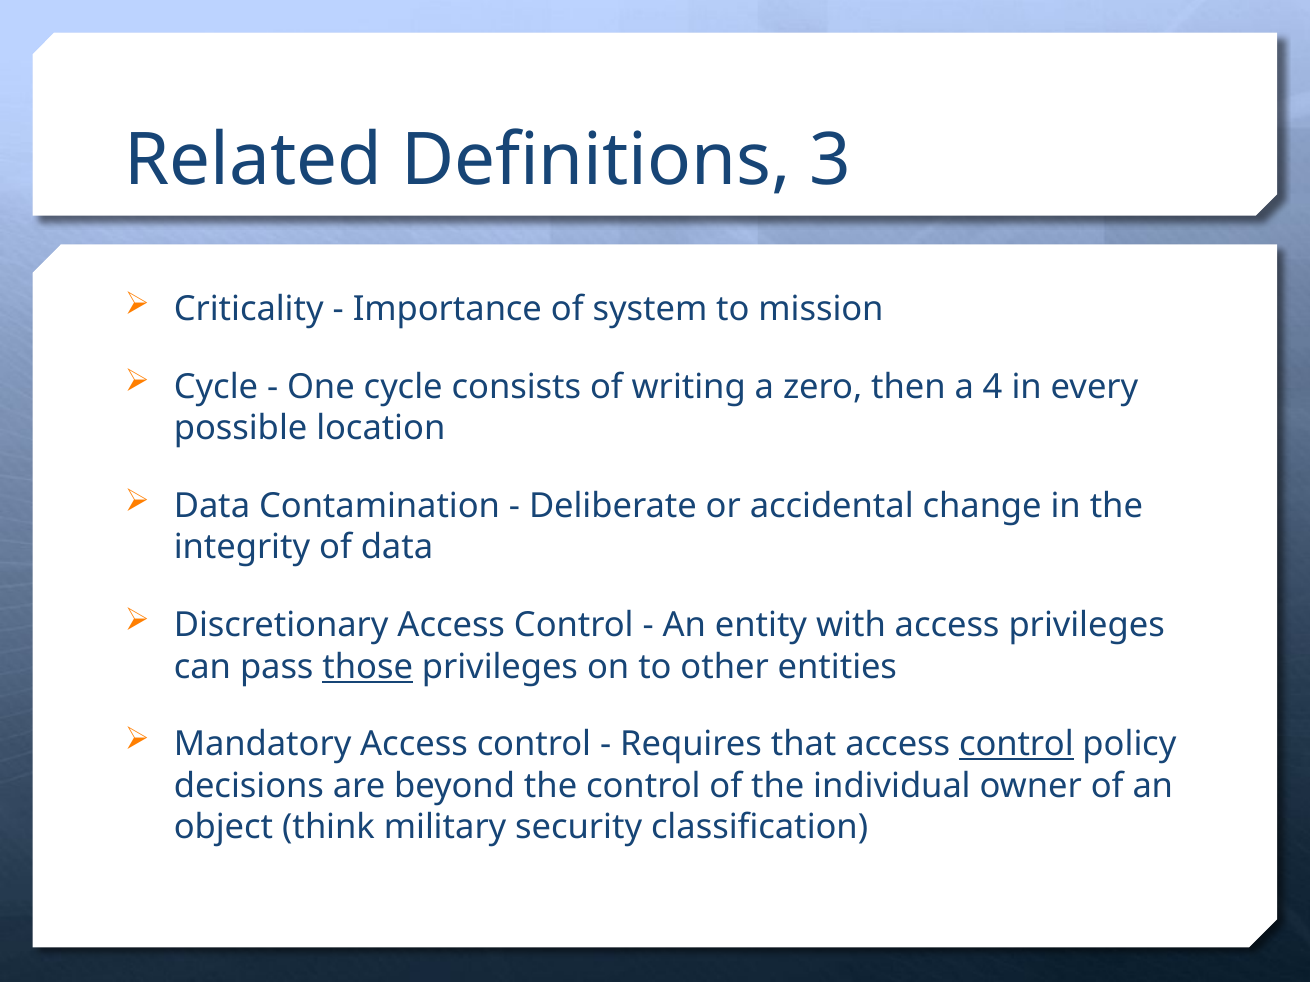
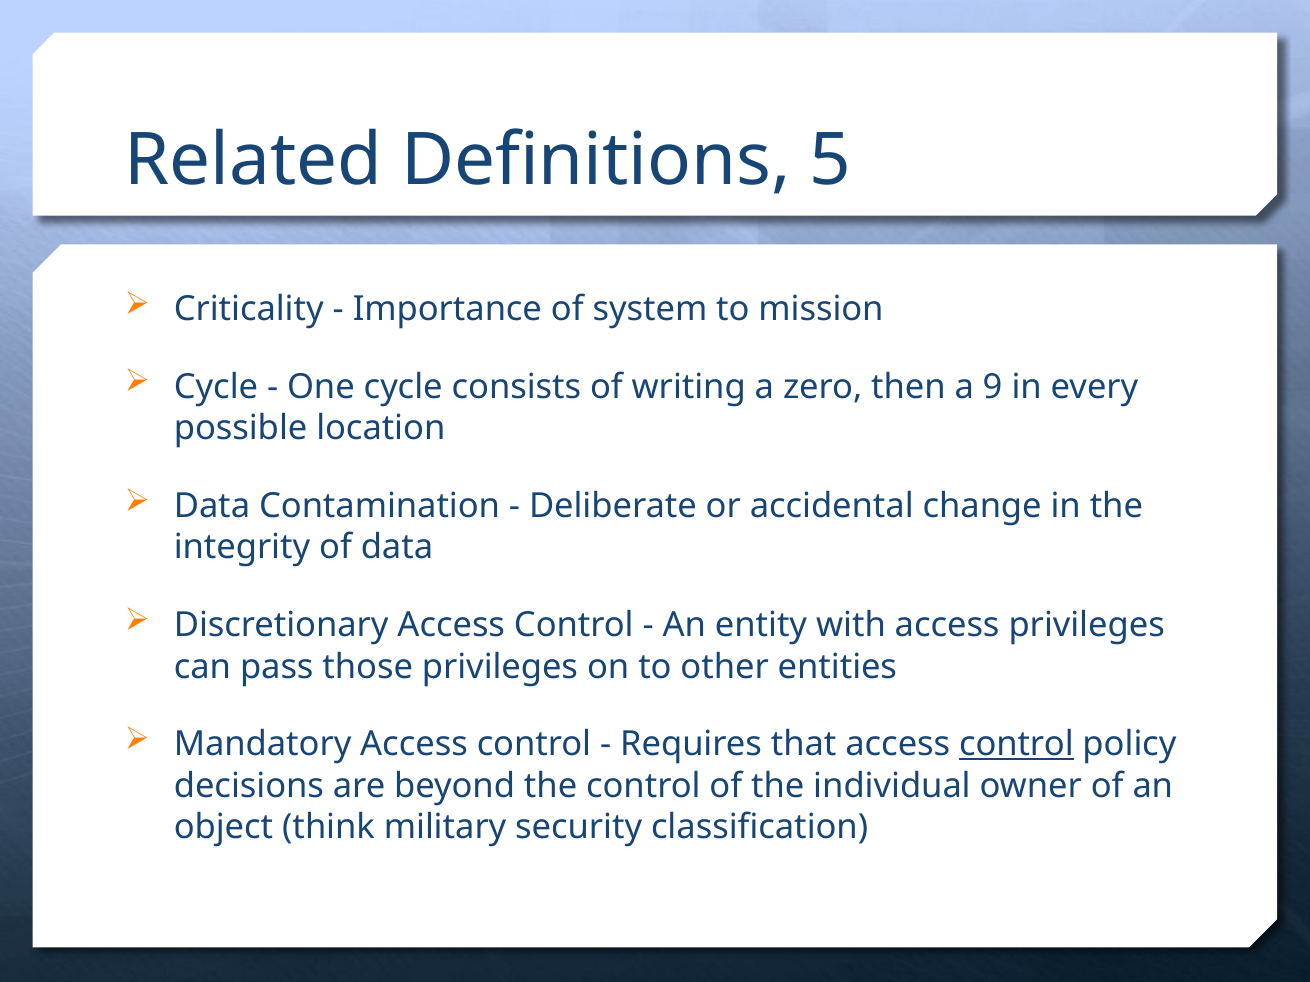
3: 3 -> 5
4: 4 -> 9
those underline: present -> none
